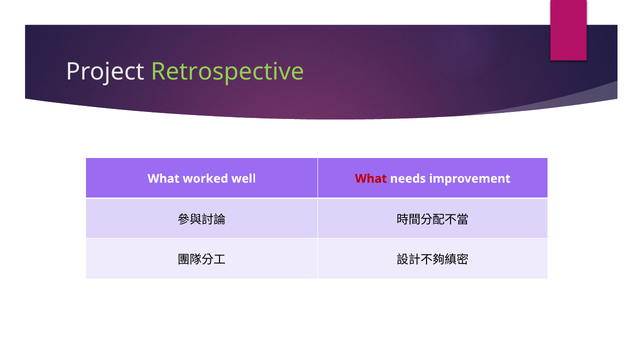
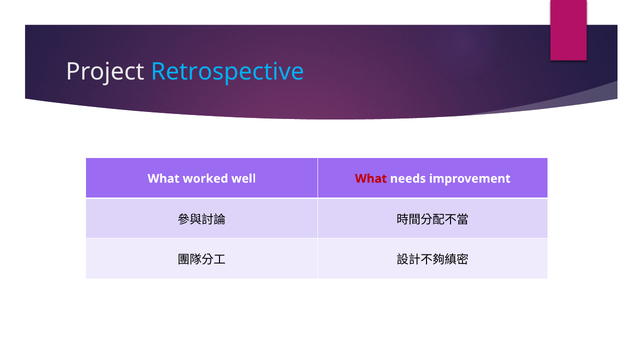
Retrospective colour: light green -> light blue
